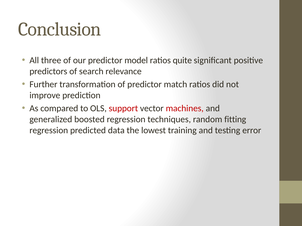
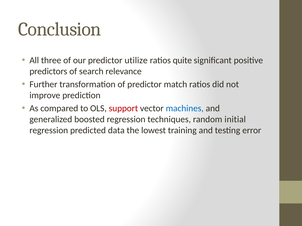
model: model -> utilize
machines colour: red -> blue
fitting: fitting -> initial
